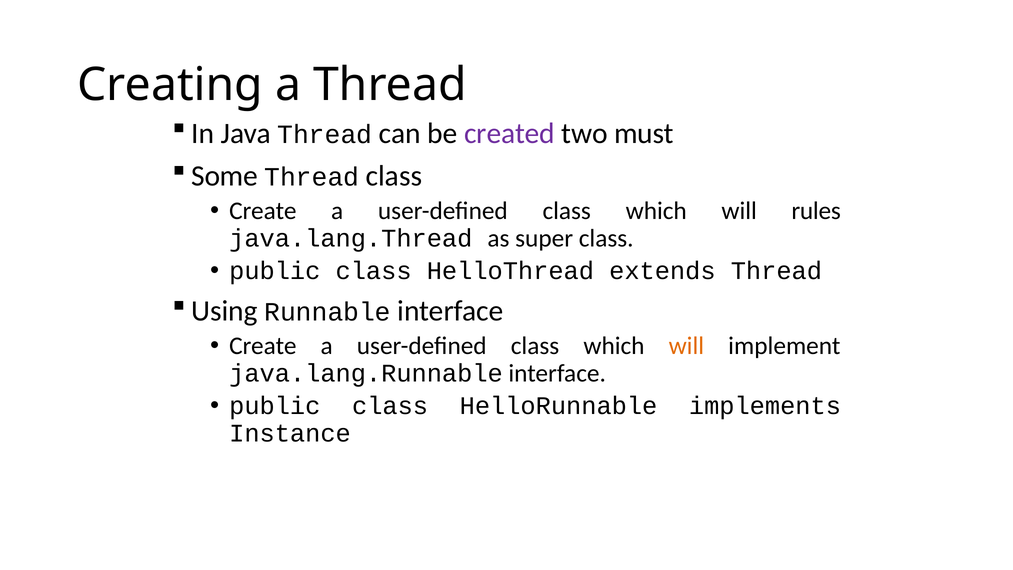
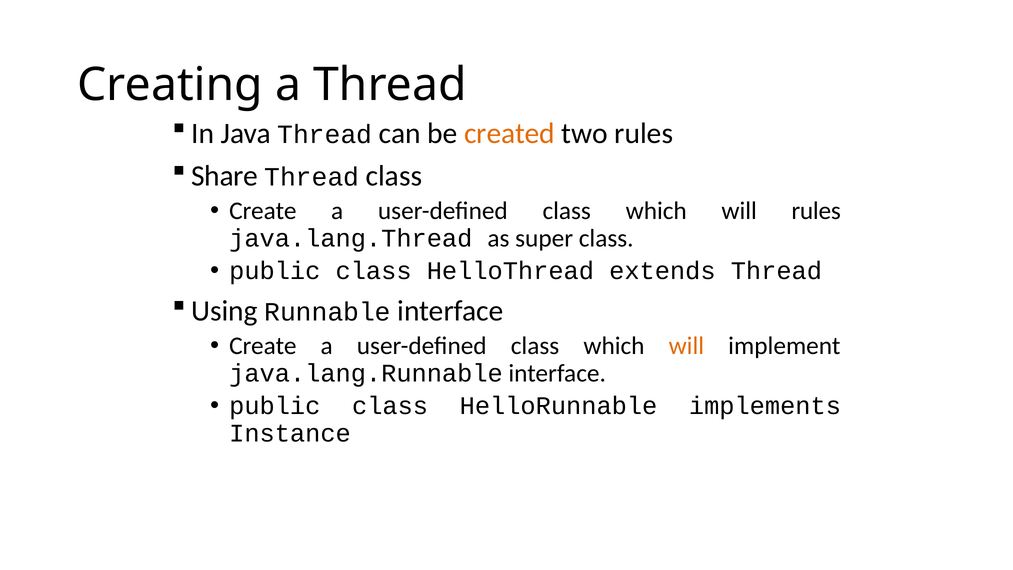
created colour: purple -> orange
two must: must -> rules
Some: Some -> Share
